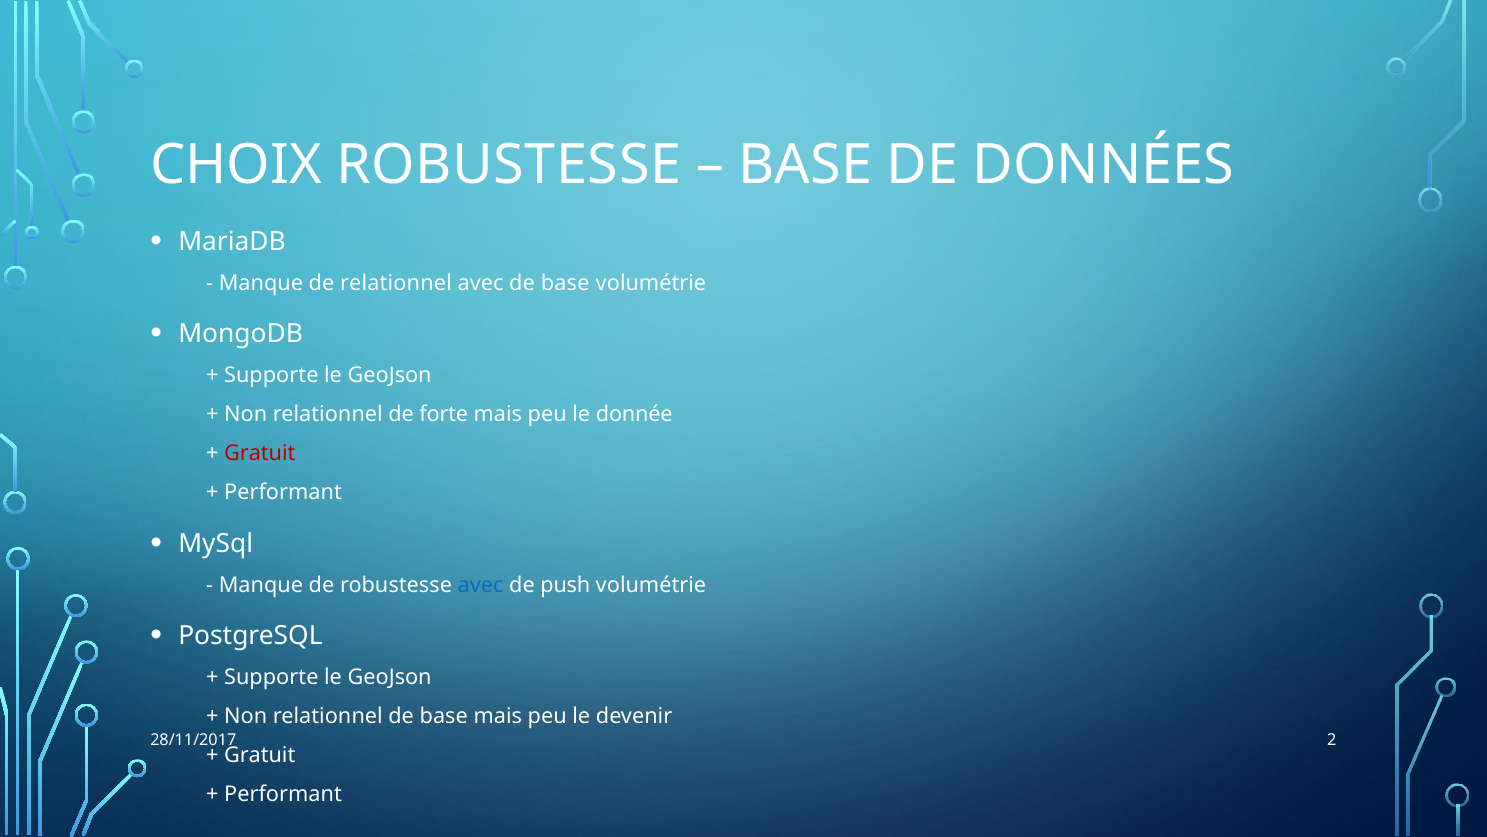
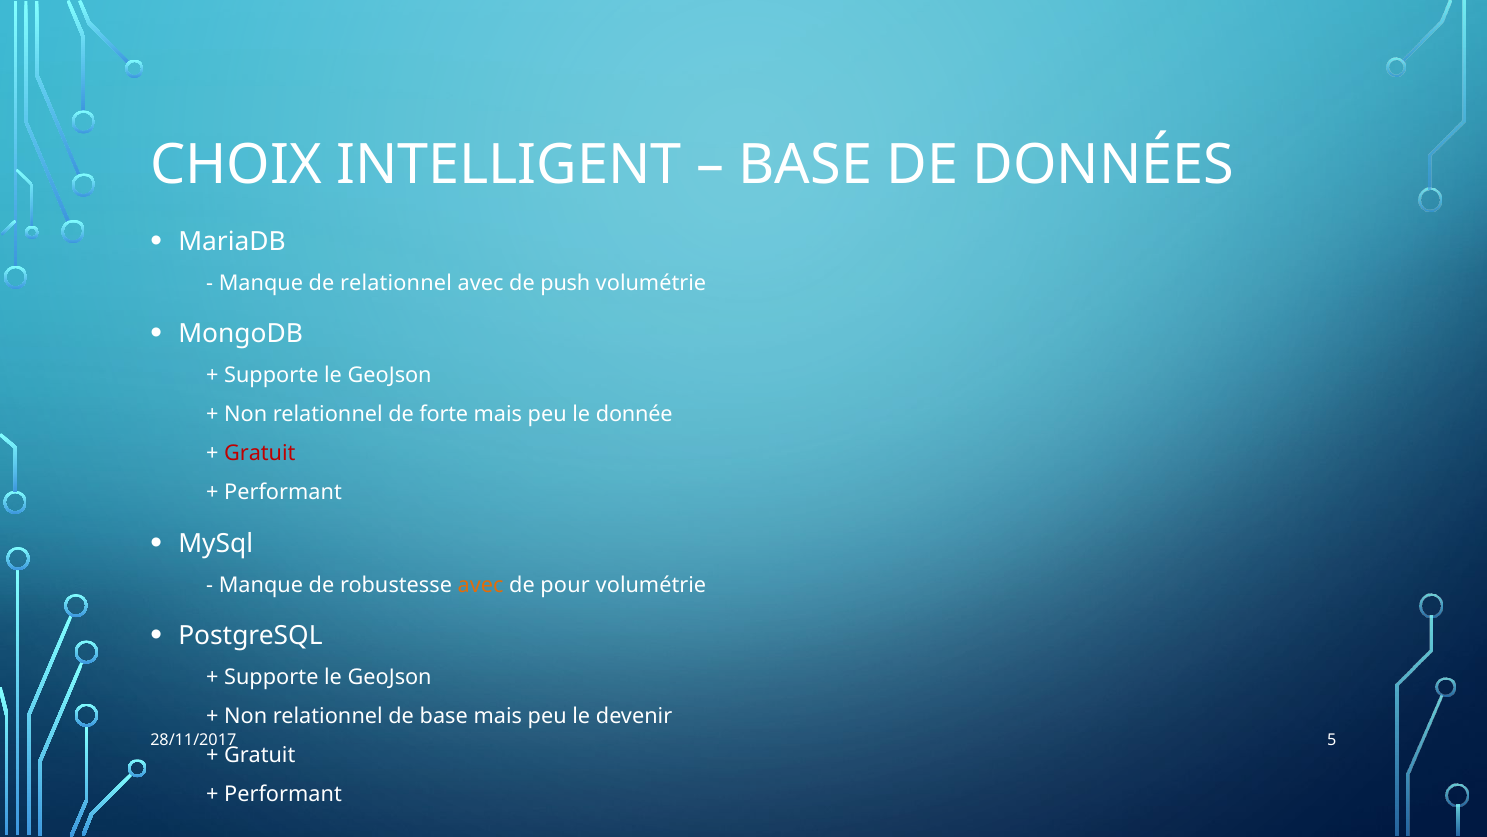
CHOIX ROBUSTESSE: ROBUSTESSE -> INTELLIGENT
avec de base: base -> push
avec at (481, 584) colour: blue -> orange
push: push -> pour
2: 2 -> 5
